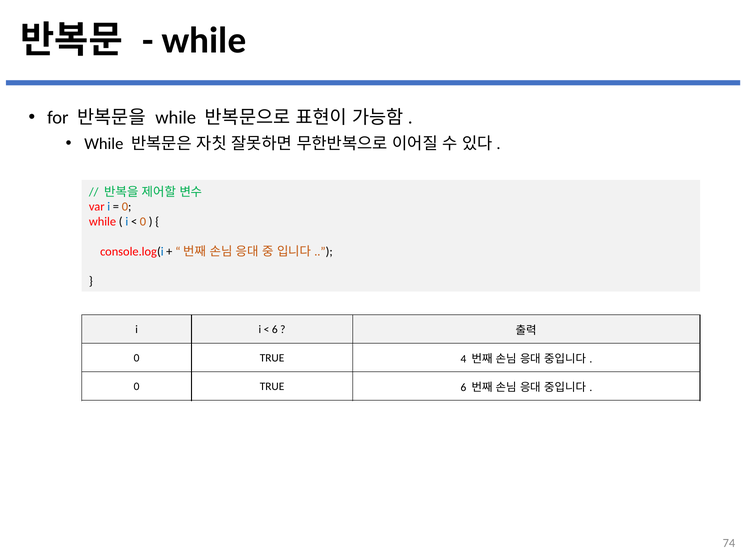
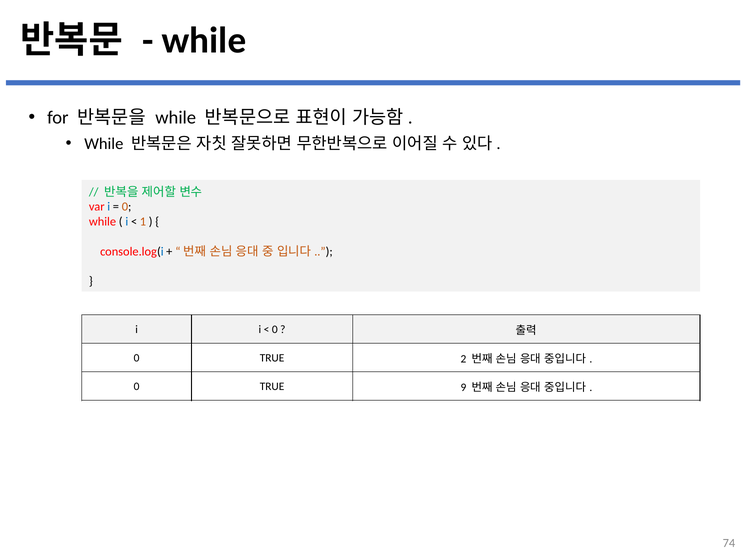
0 at (143, 222): 0 -> 1
6 at (275, 329): 6 -> 0
4: 4 -> 2
TRUE 6: 6 -> 9
